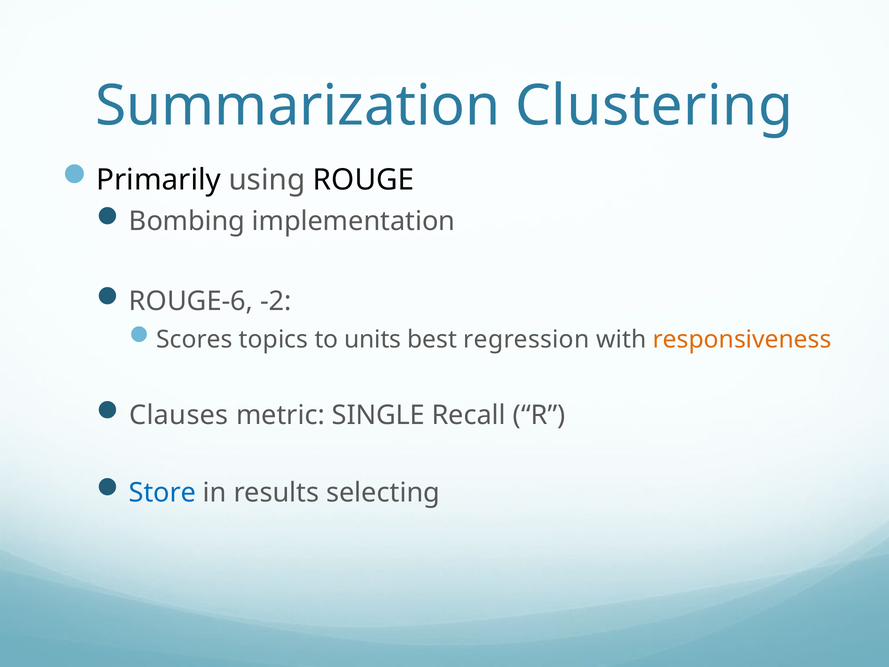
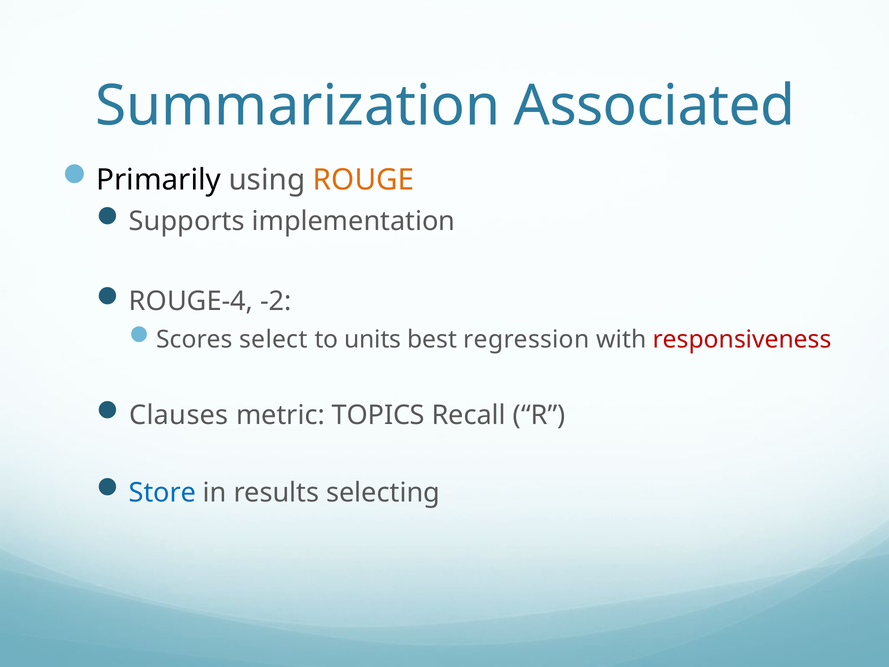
Clustering: Clustering -> Associated
ROUGE colour: black -> orange
Bombing: Bombing -> Supports
ROUGE-6: ROUGE-6 -> ROUGE-4
topics: topics -> select
responsiveness colour: orange -> red
SINGLE: SINGLE -> TOPICS
